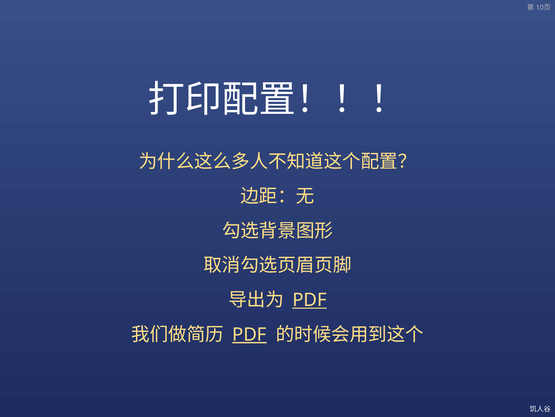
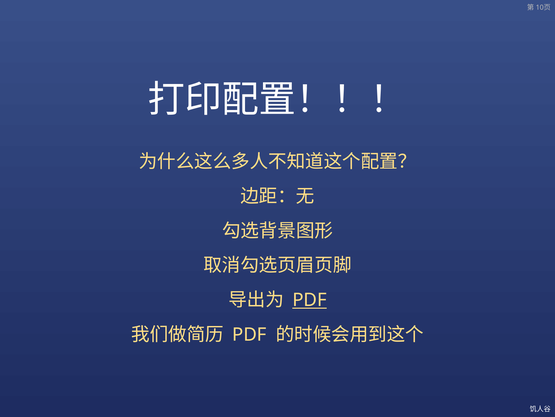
PDF at (249, 334) underline: present -> none
